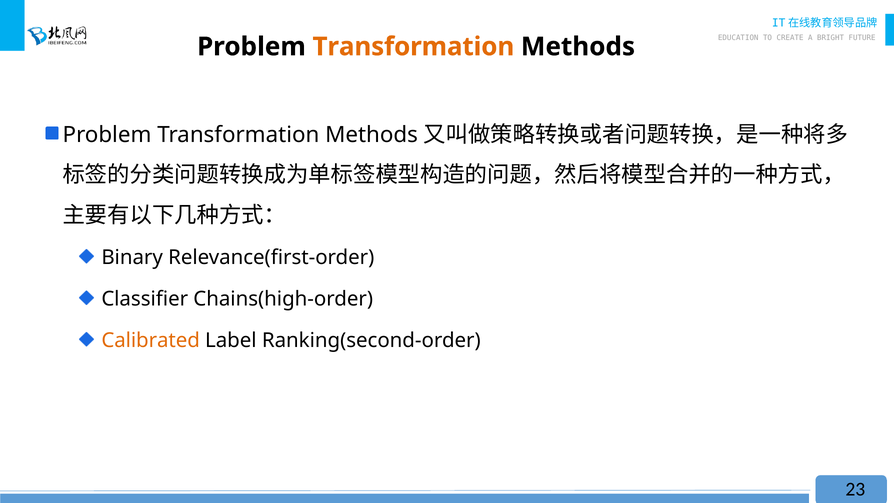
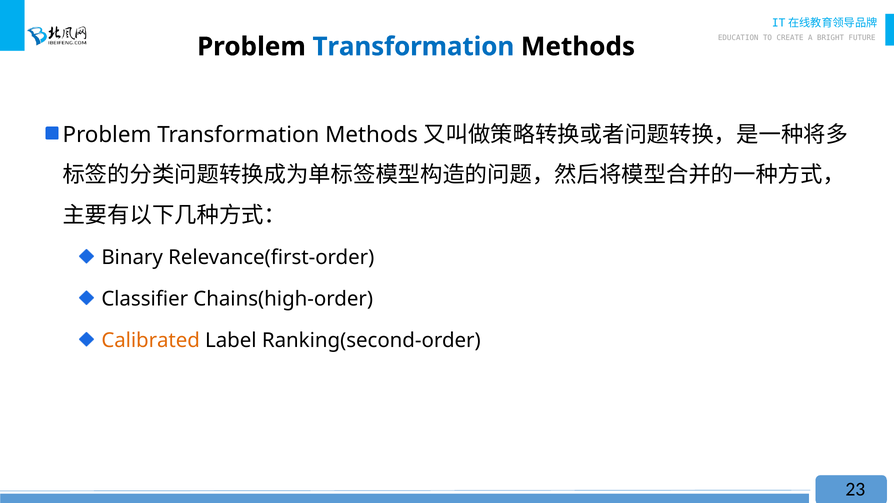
Transformation at (413, 47) colour: orange -> blue
